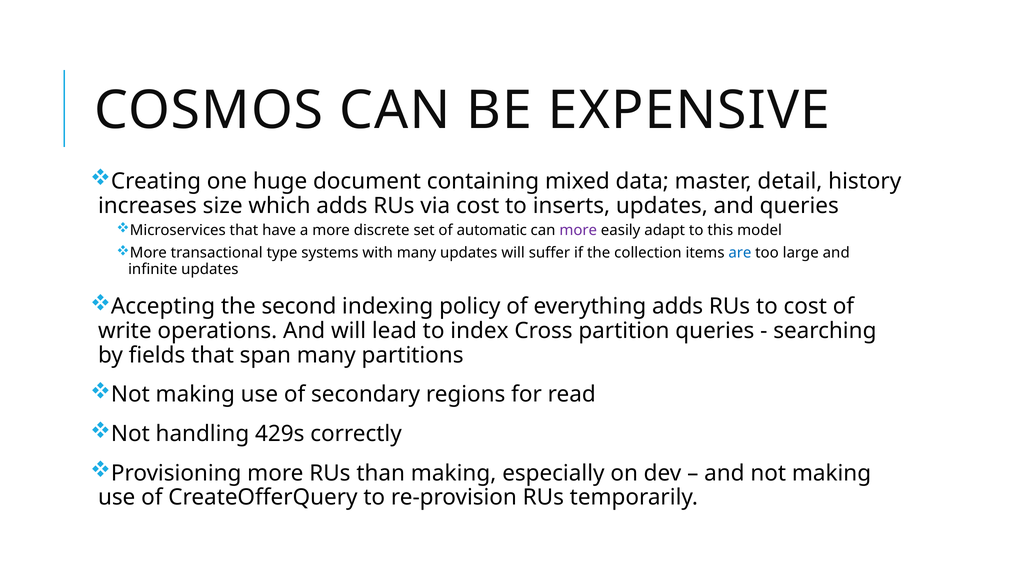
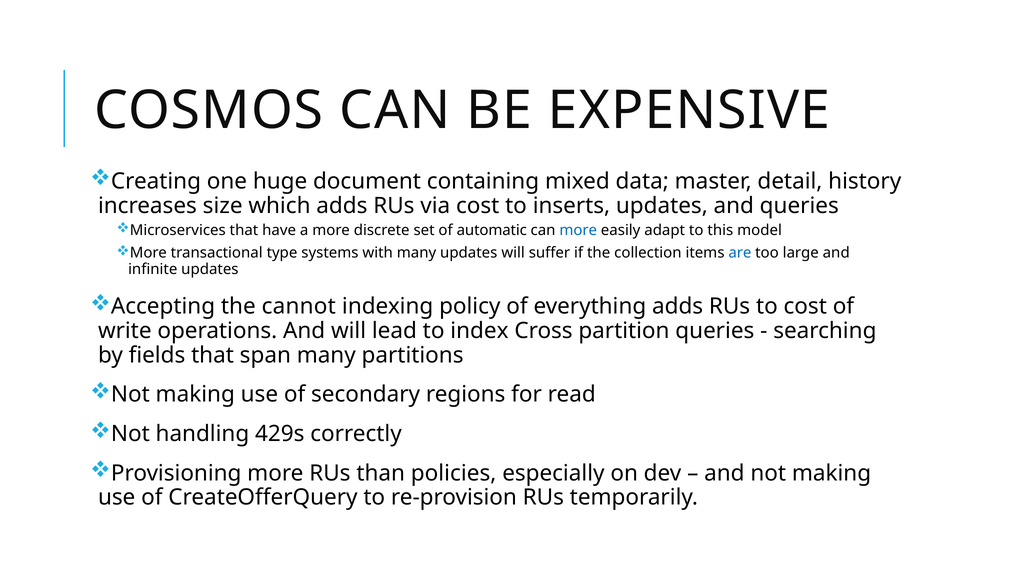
more at (578, 230) colour: purple -> blue
second: second -> cannot
than making: making -> policies
